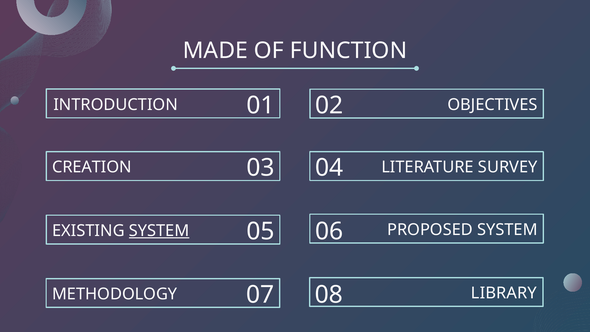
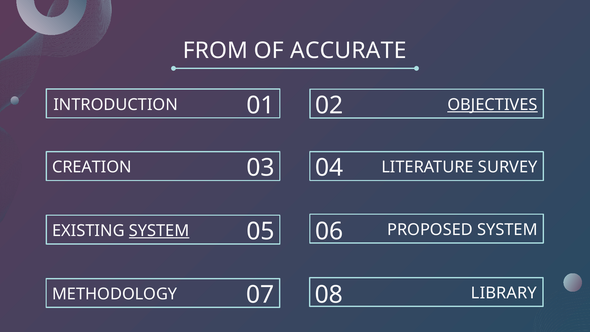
MADE: MADE -> FROM
FUNCTION: FUNCTION -> ACCURATE
OBJECTIVES underline: none -> present
